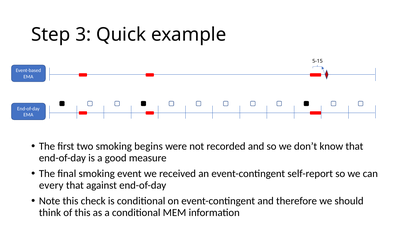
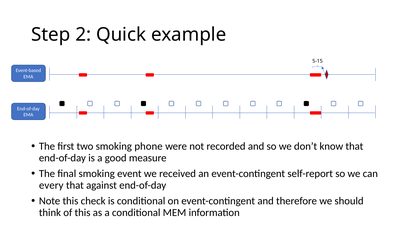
3: 3 -> 2
begins: begins -> phone
